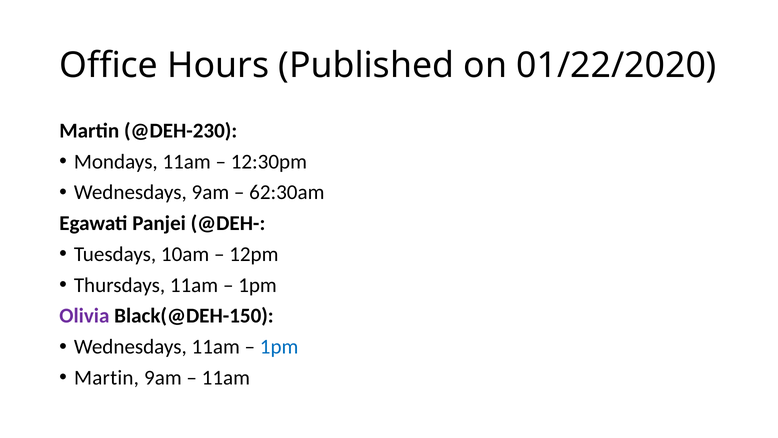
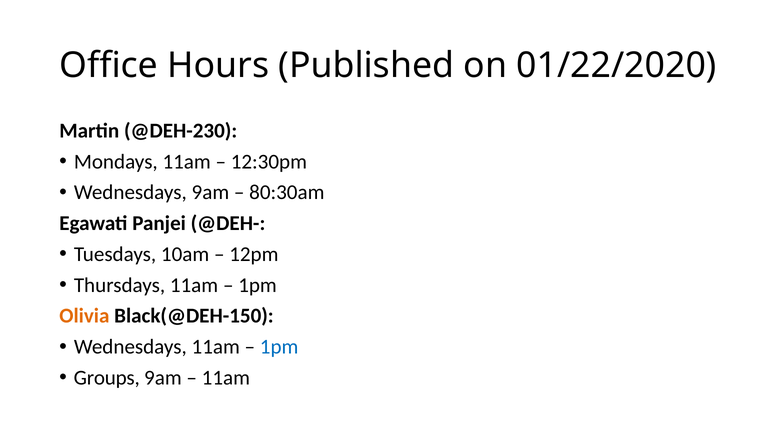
62:30am: 62:30am -> 80:30am
Olivia colour: purple -> orange
Martin at (107, 377): Martin -> Groups
